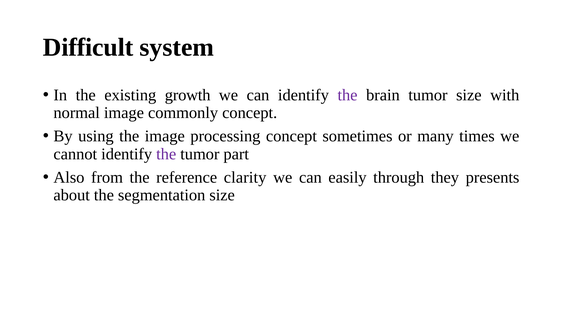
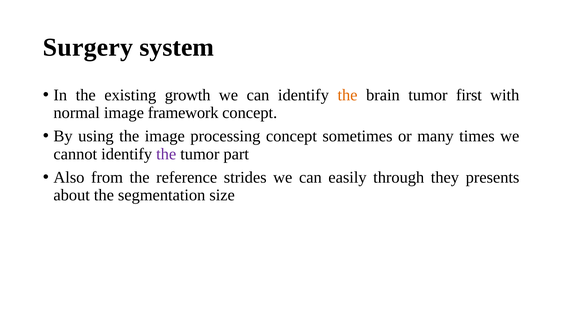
Difficult: Difficult -> Surgery
the at (348, 95) colour: purple -> orange
tumor size: size -> first
commonly: commonly -> framework
clarity: clarity -> strides
